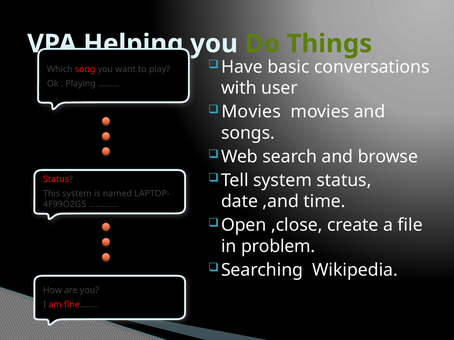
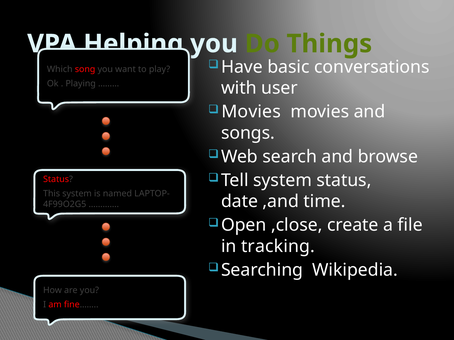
problem: problem -> tracking
